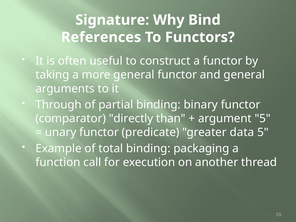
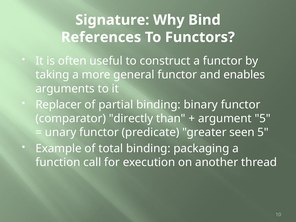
and general: general -> enables
Through: Through -> Replacer
data: data -> seen
